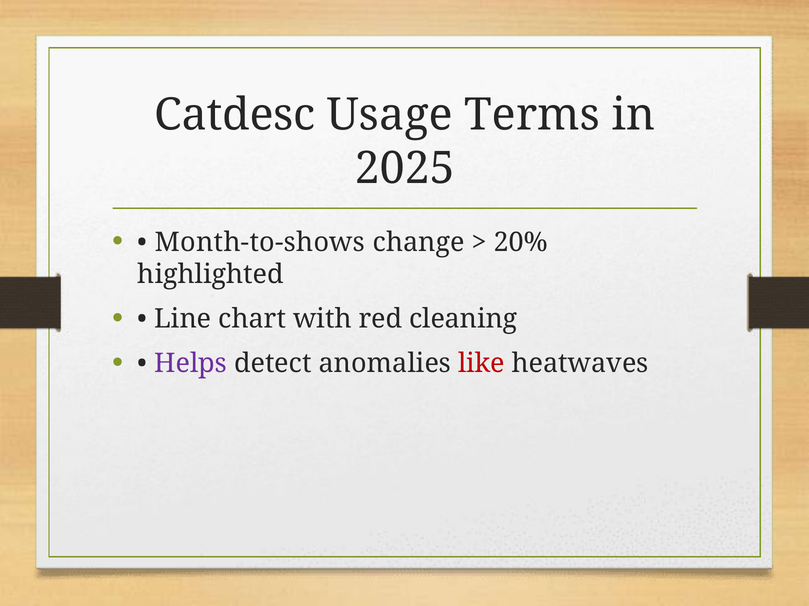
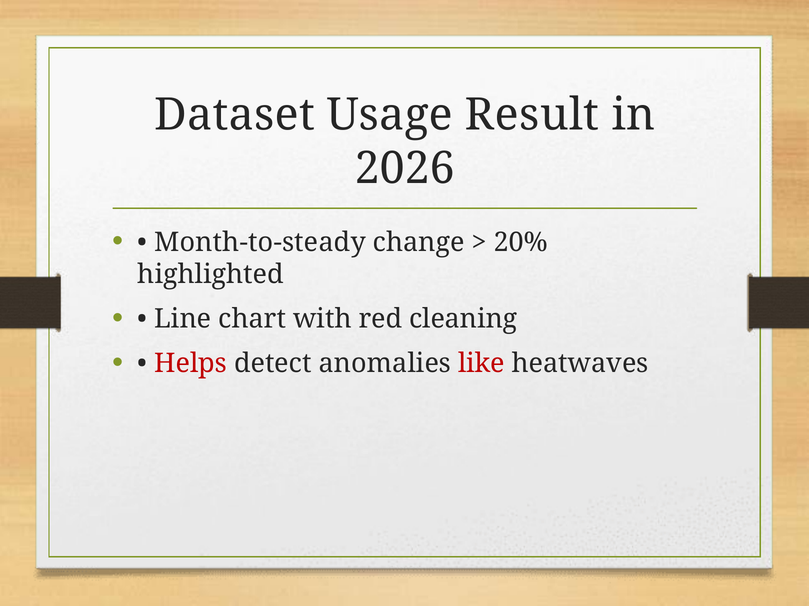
Catdesc: Catdesc -> Dataset
Terms: Terms -> Result
2025: 2025 -> 2026
Month-to-shows: Month-to-shows -> Month-to-steady
Helps colour: purple -> red
